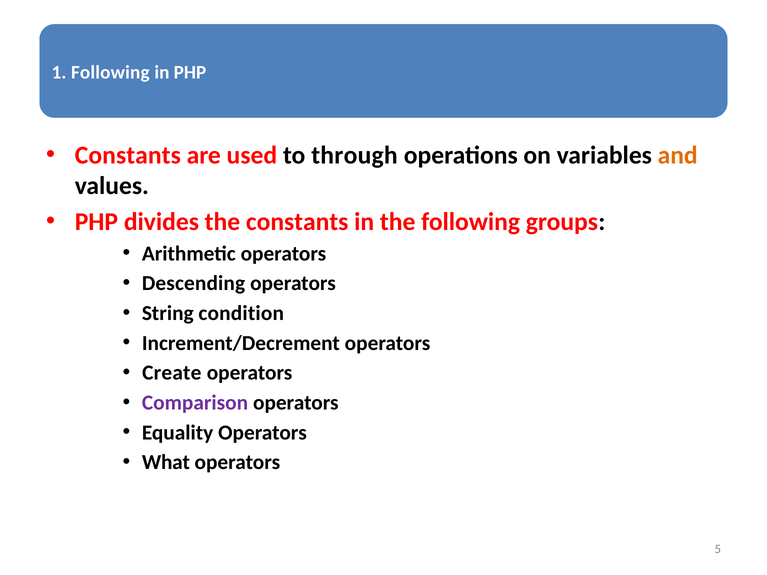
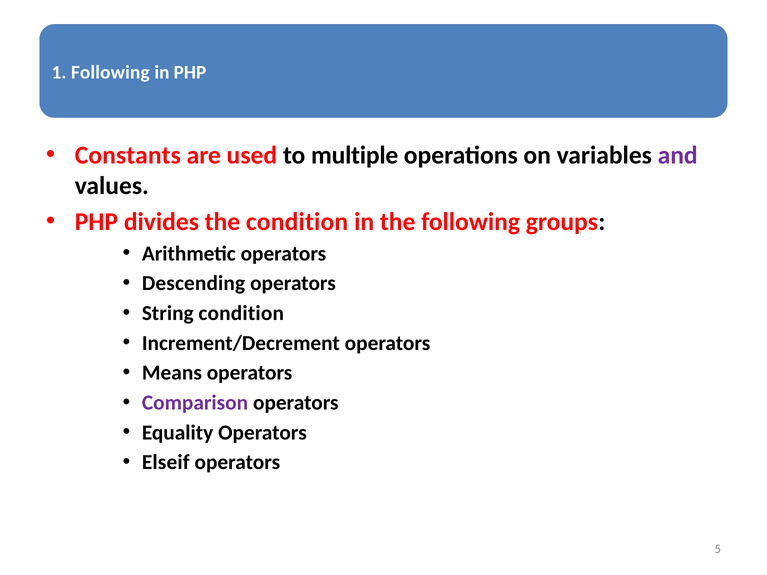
through: through -> multiple
and colour: orange -> purple
the constants: constants -> condition
Create: Create -> Means
What: What -> Elseif
